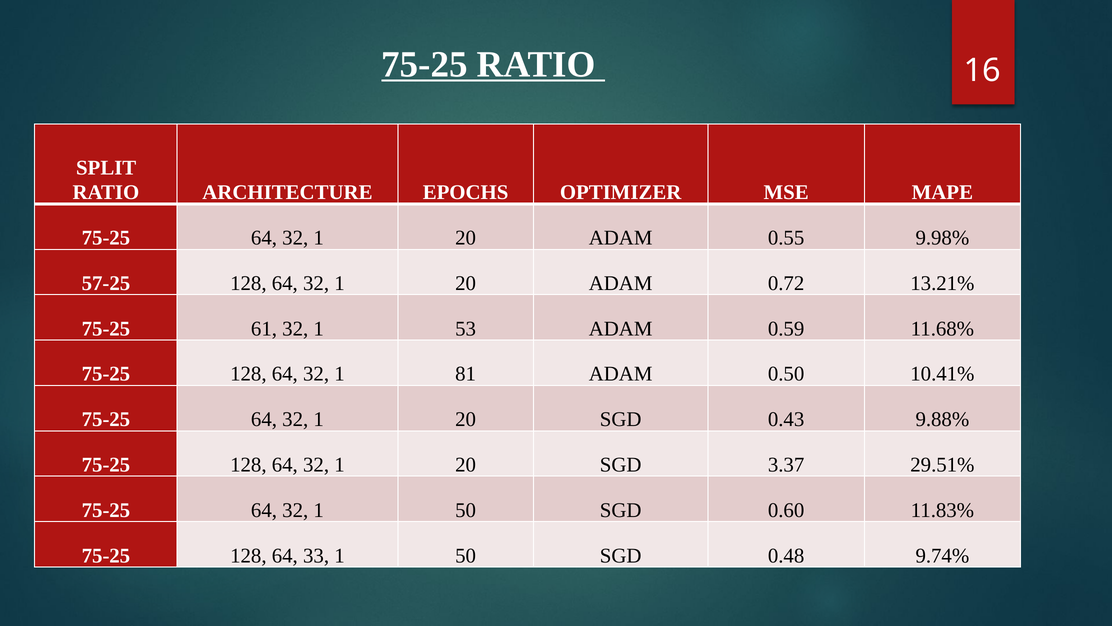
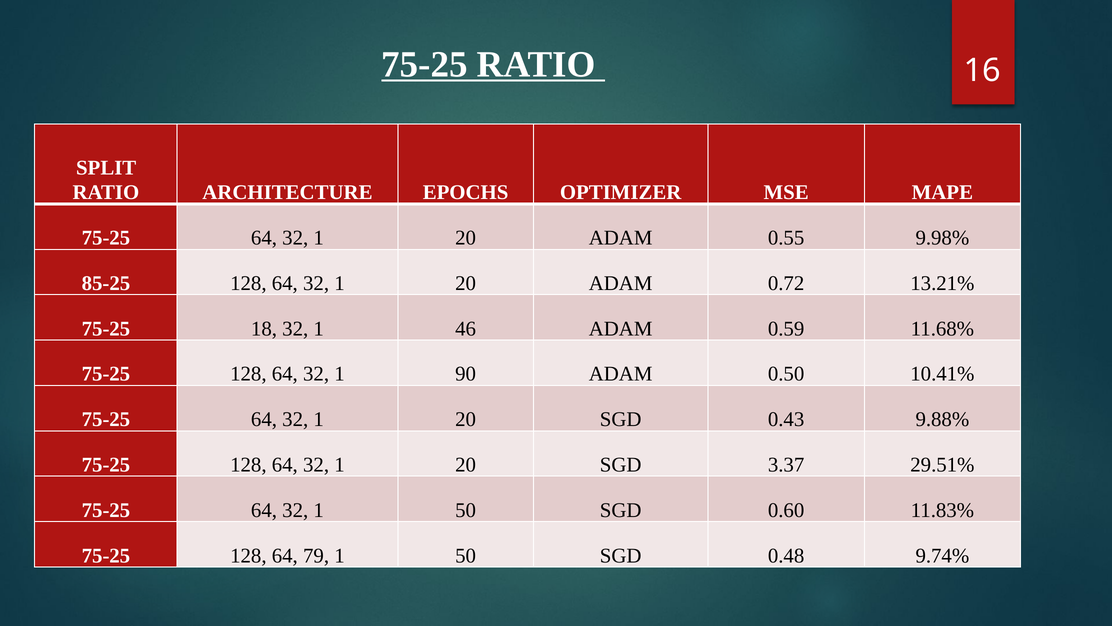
57-25: 57-25 -> 85-25
61: 61 -> 18
53: 53 -> 46
81: 81 -> 90
33: 33 -> 79
